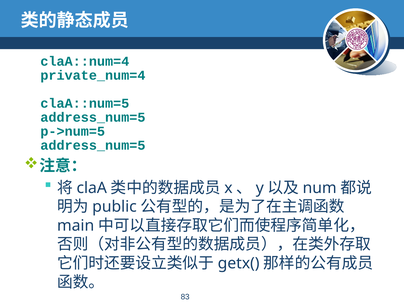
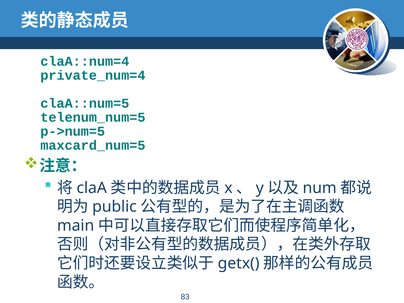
address_num=5 at (93, 117): address_num=5 -> telenum_num=5
address_num=5 at (93, 145): address_num=5 -> maxcard_num=5
